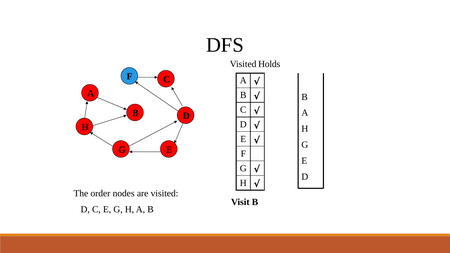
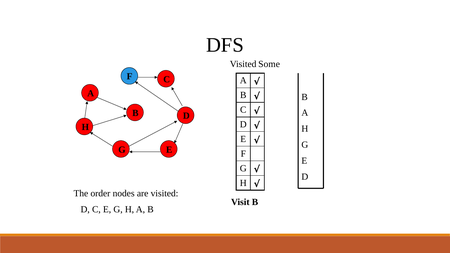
Holds: Holds -> Some
